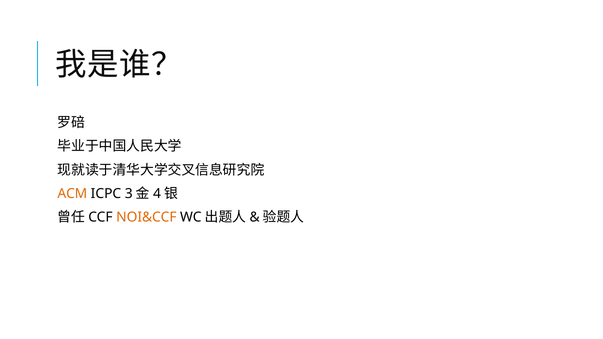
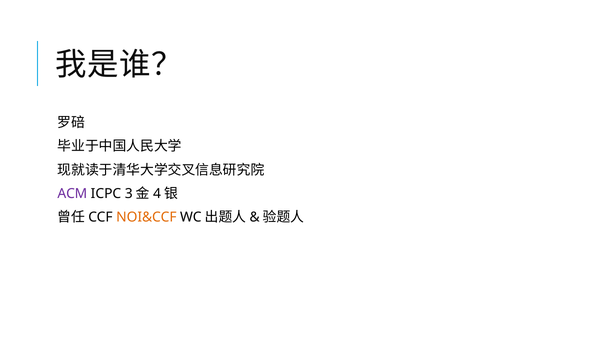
ACM colour: orange -> purple
